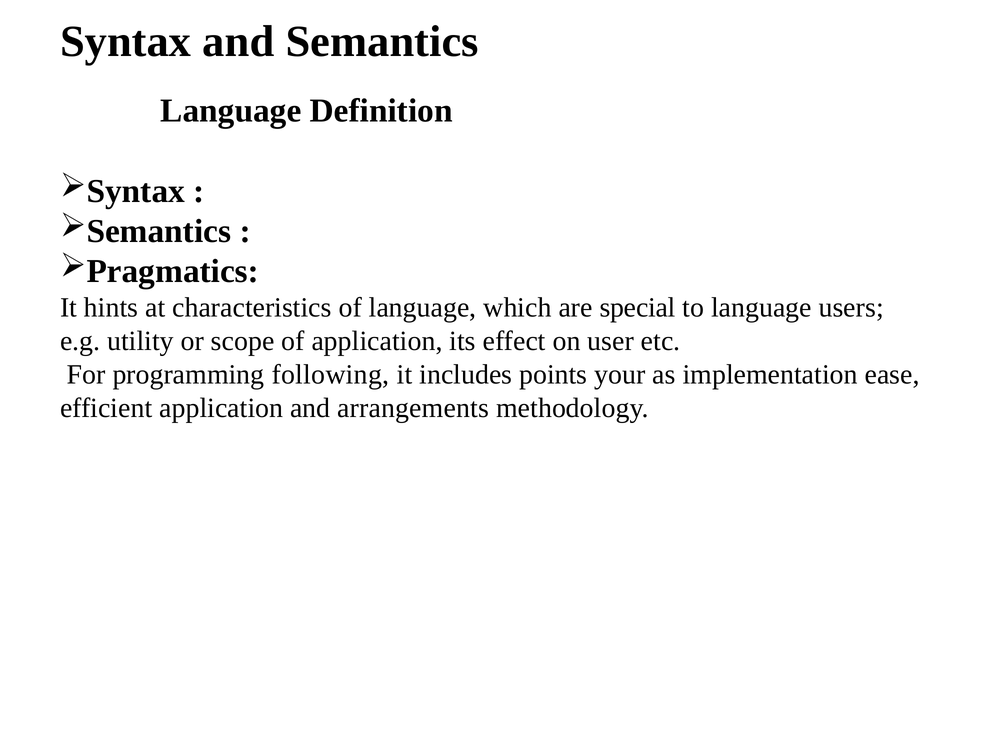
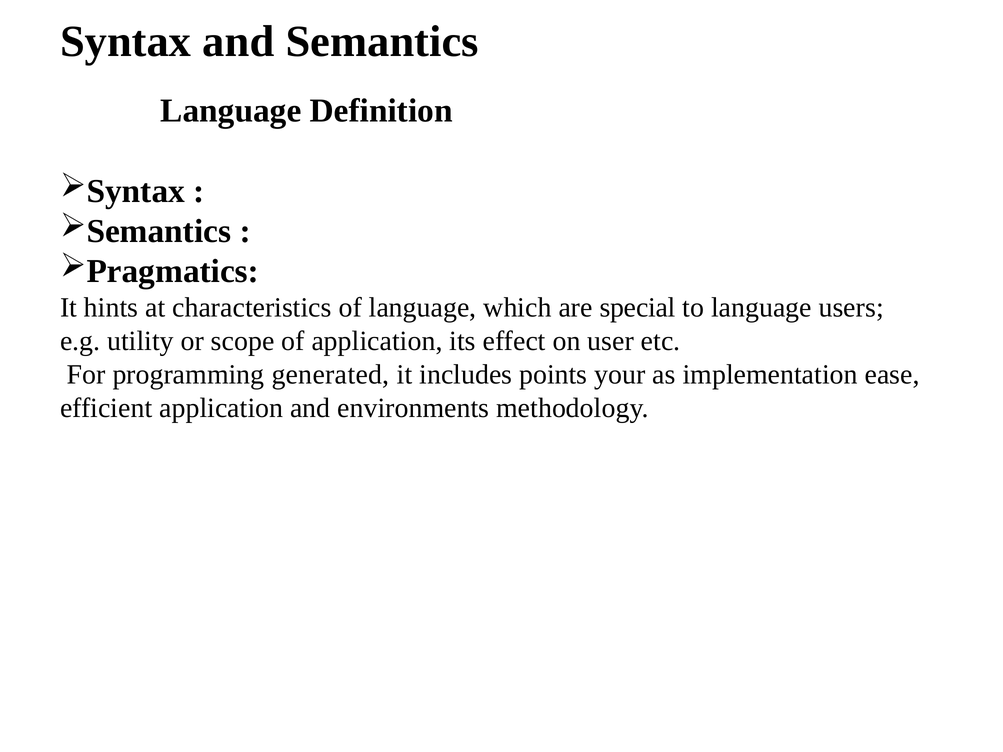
following: following -> generated
arrangements: arrangements -> environments
